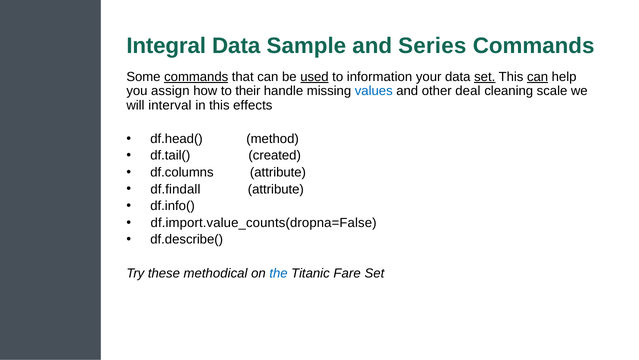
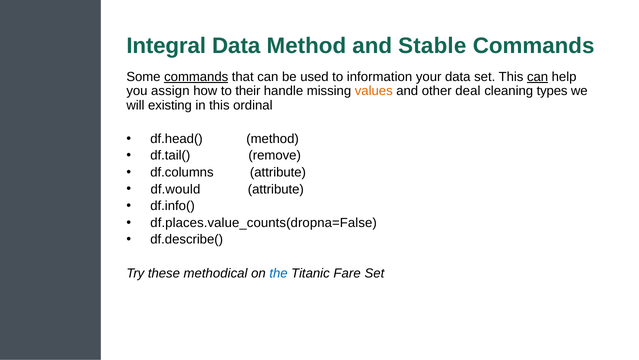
Data Sample: Sample -> Method
Series: Series -> Stable
used underline: present -> none
set at (485, 77) underline: present -> none
values colour: blue -> orange
scale: scale -> types
interval: interval -> existing
effects: effects -> ordinal
created: created -> remove
df.findall: df.findall -> df.would
df.import.value_counts(dropna=False: df.import.value_counts(dropna=False -> df.places.value_counts(dropna=False
